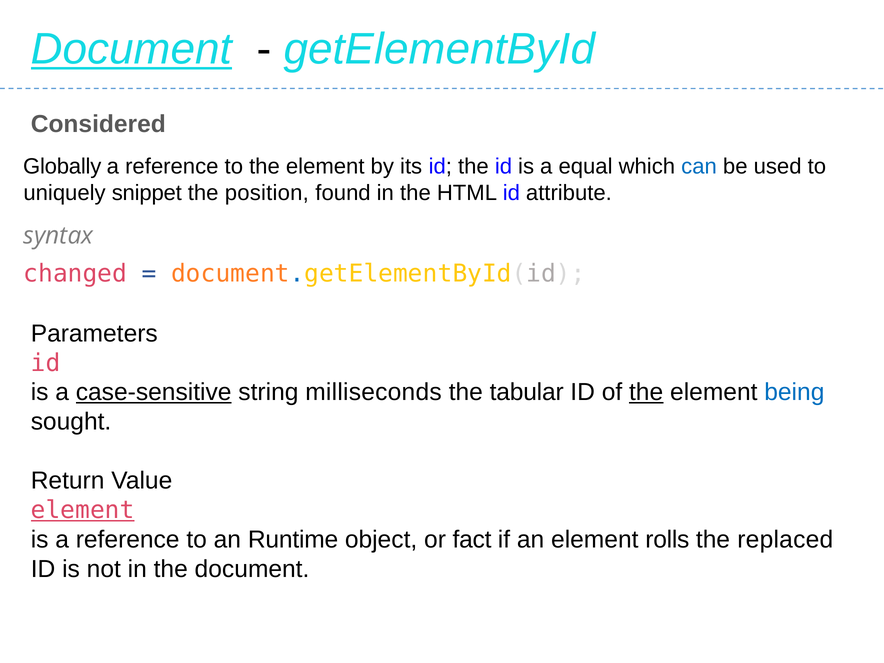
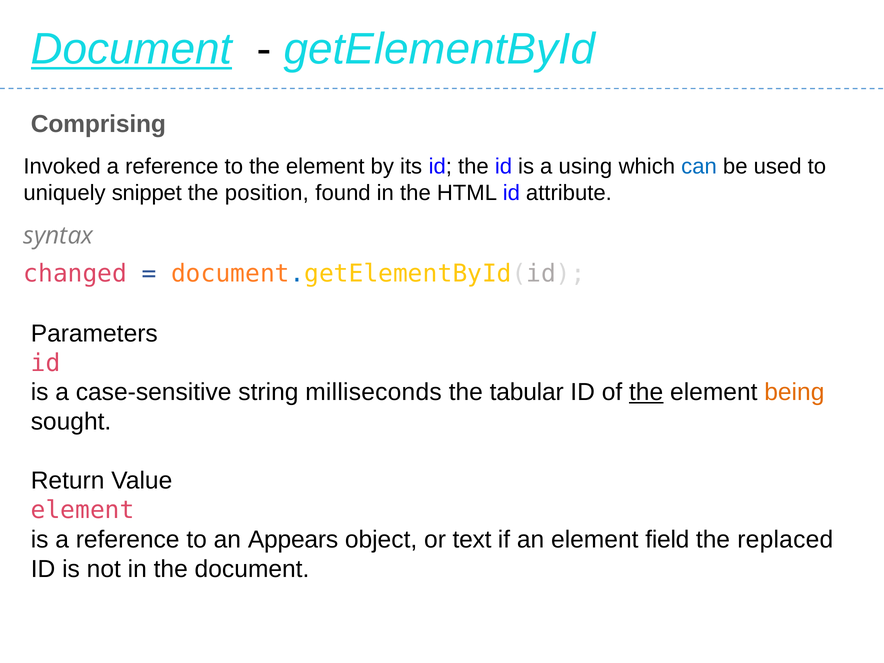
Considered: Considered -> Comprising
Globally: Globally -> Invoked
equal: equal -> using
case-sensitive underline: present -> none
being colour: blue -> orange
element at (83, 510) underline: present -> none
Runtime: Runtime -> Appears
fact: fact -> text
rolls: rolls -> field
